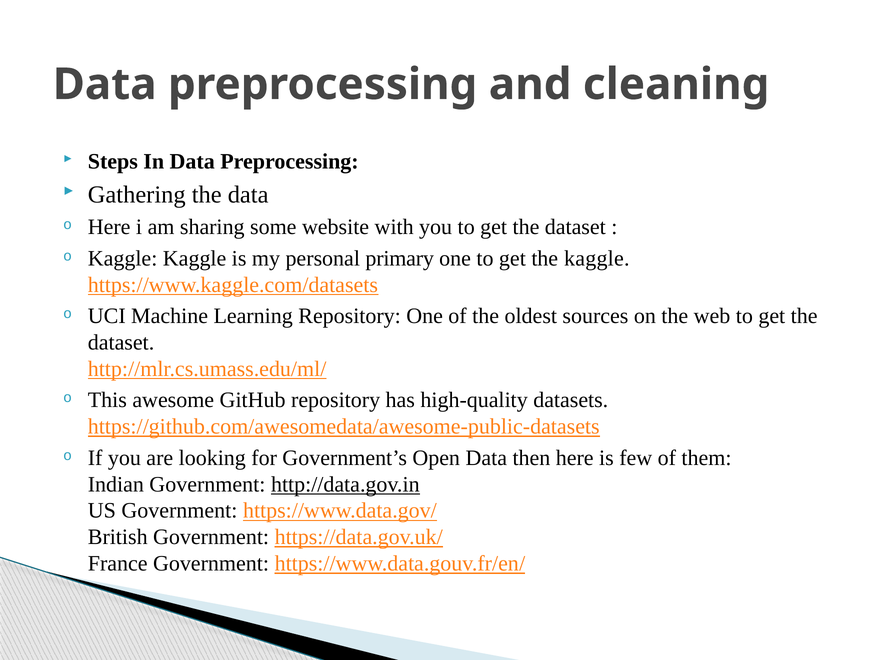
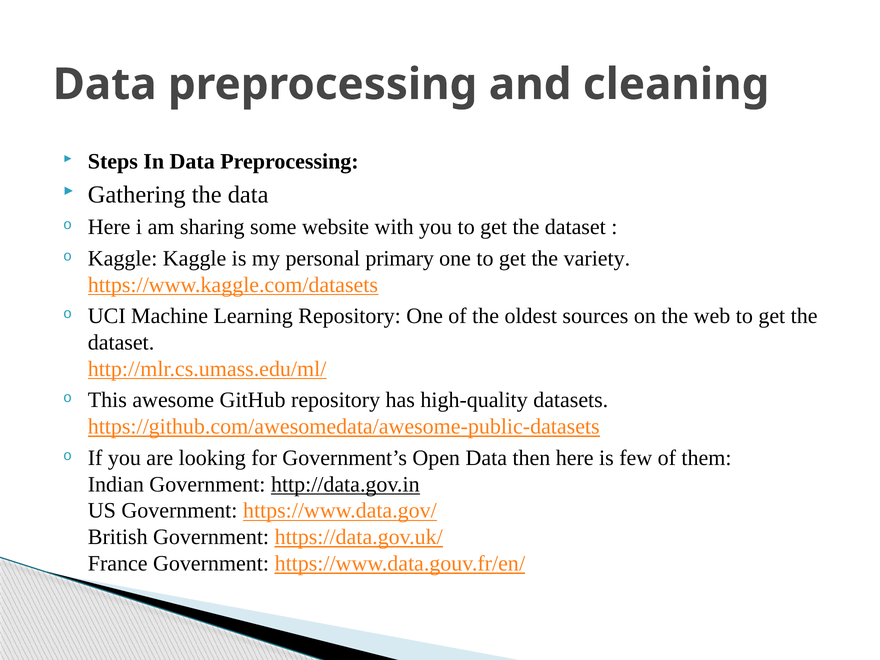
the kaggle: kaggle -> variety
